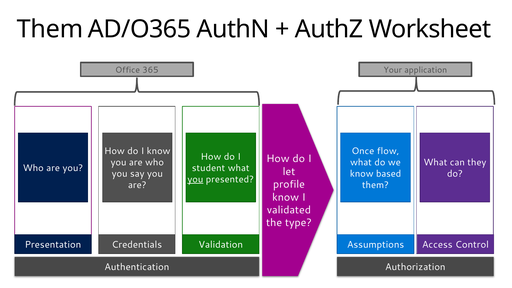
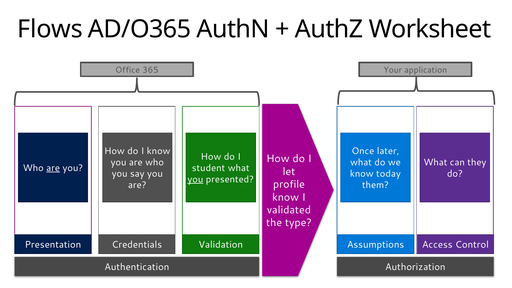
Them at (50, 29): Them -> Flows
flow: flow -> later
are at (53, 168) underline: none -> present
based: based -> today
